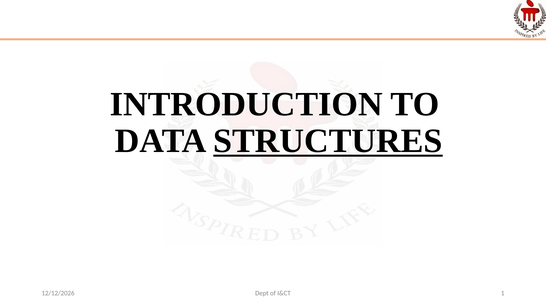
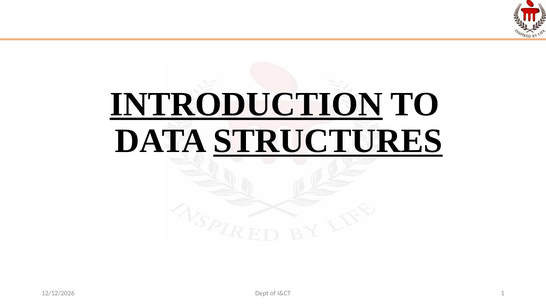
INTRODUCTION underline: none -> present
